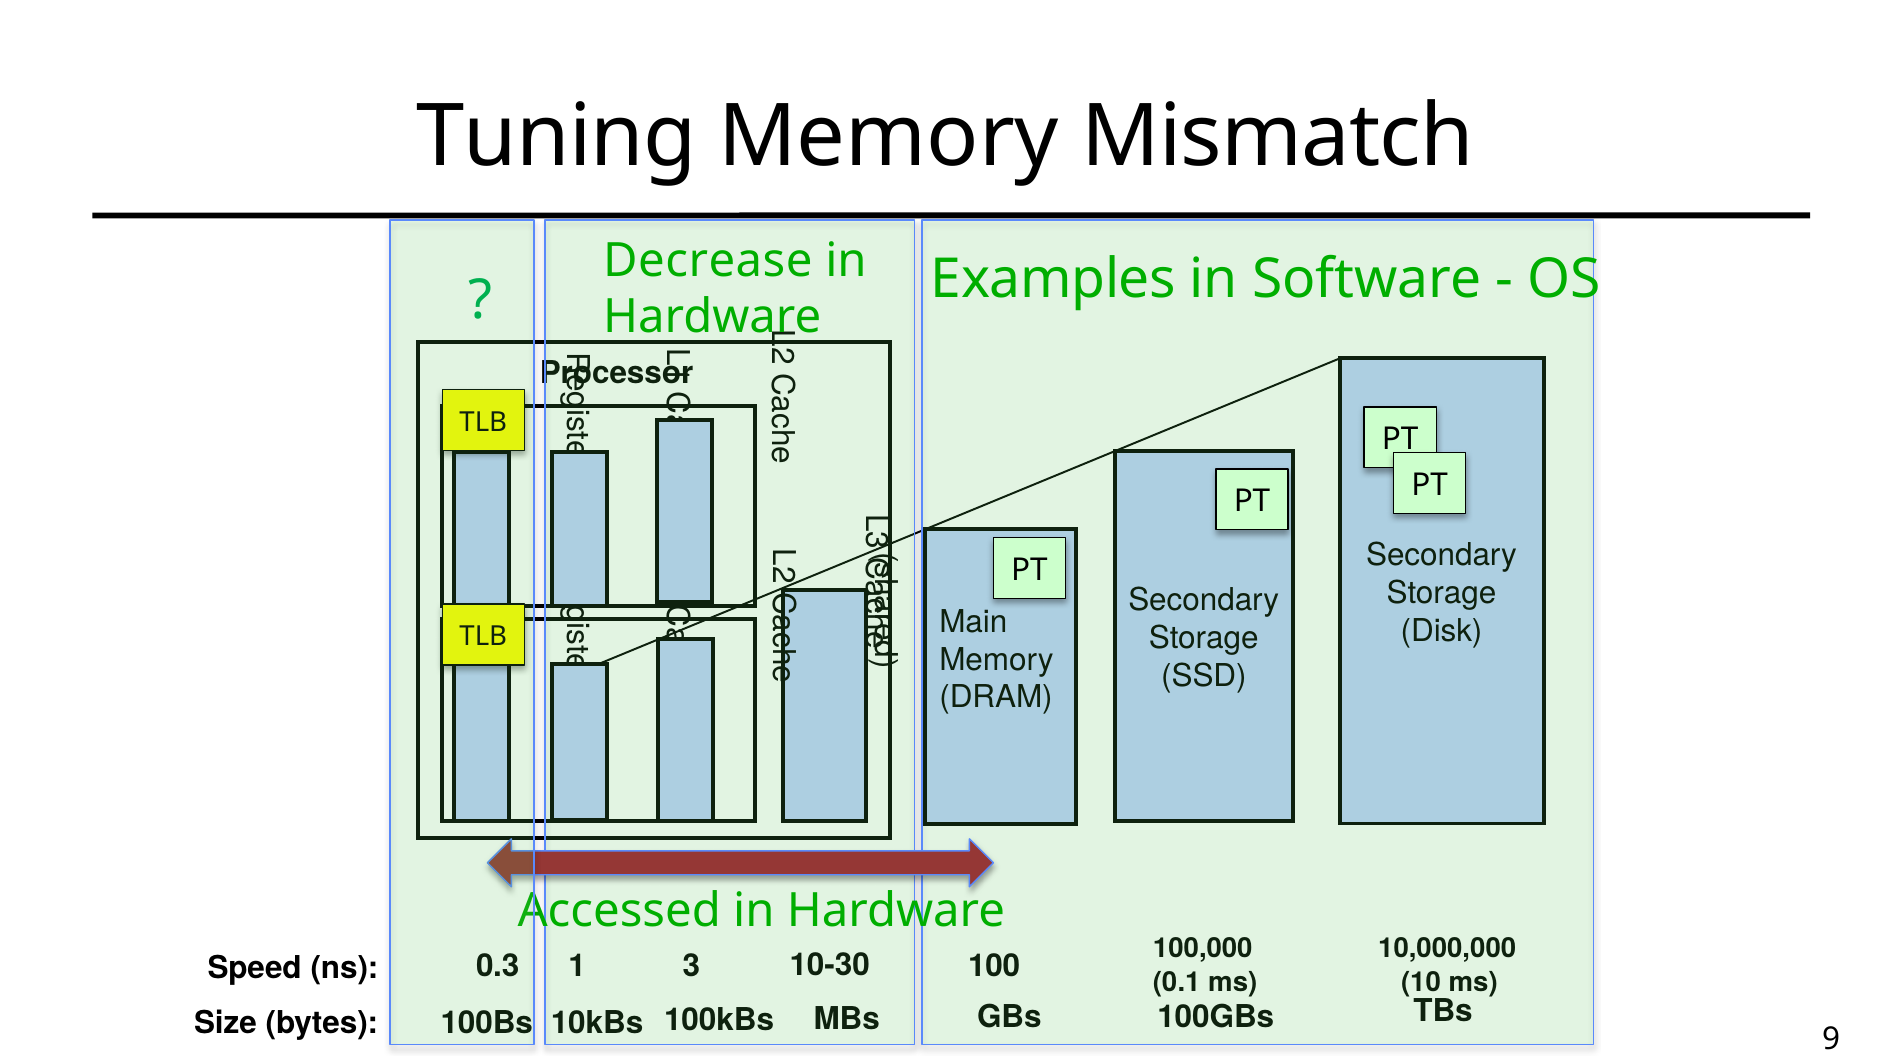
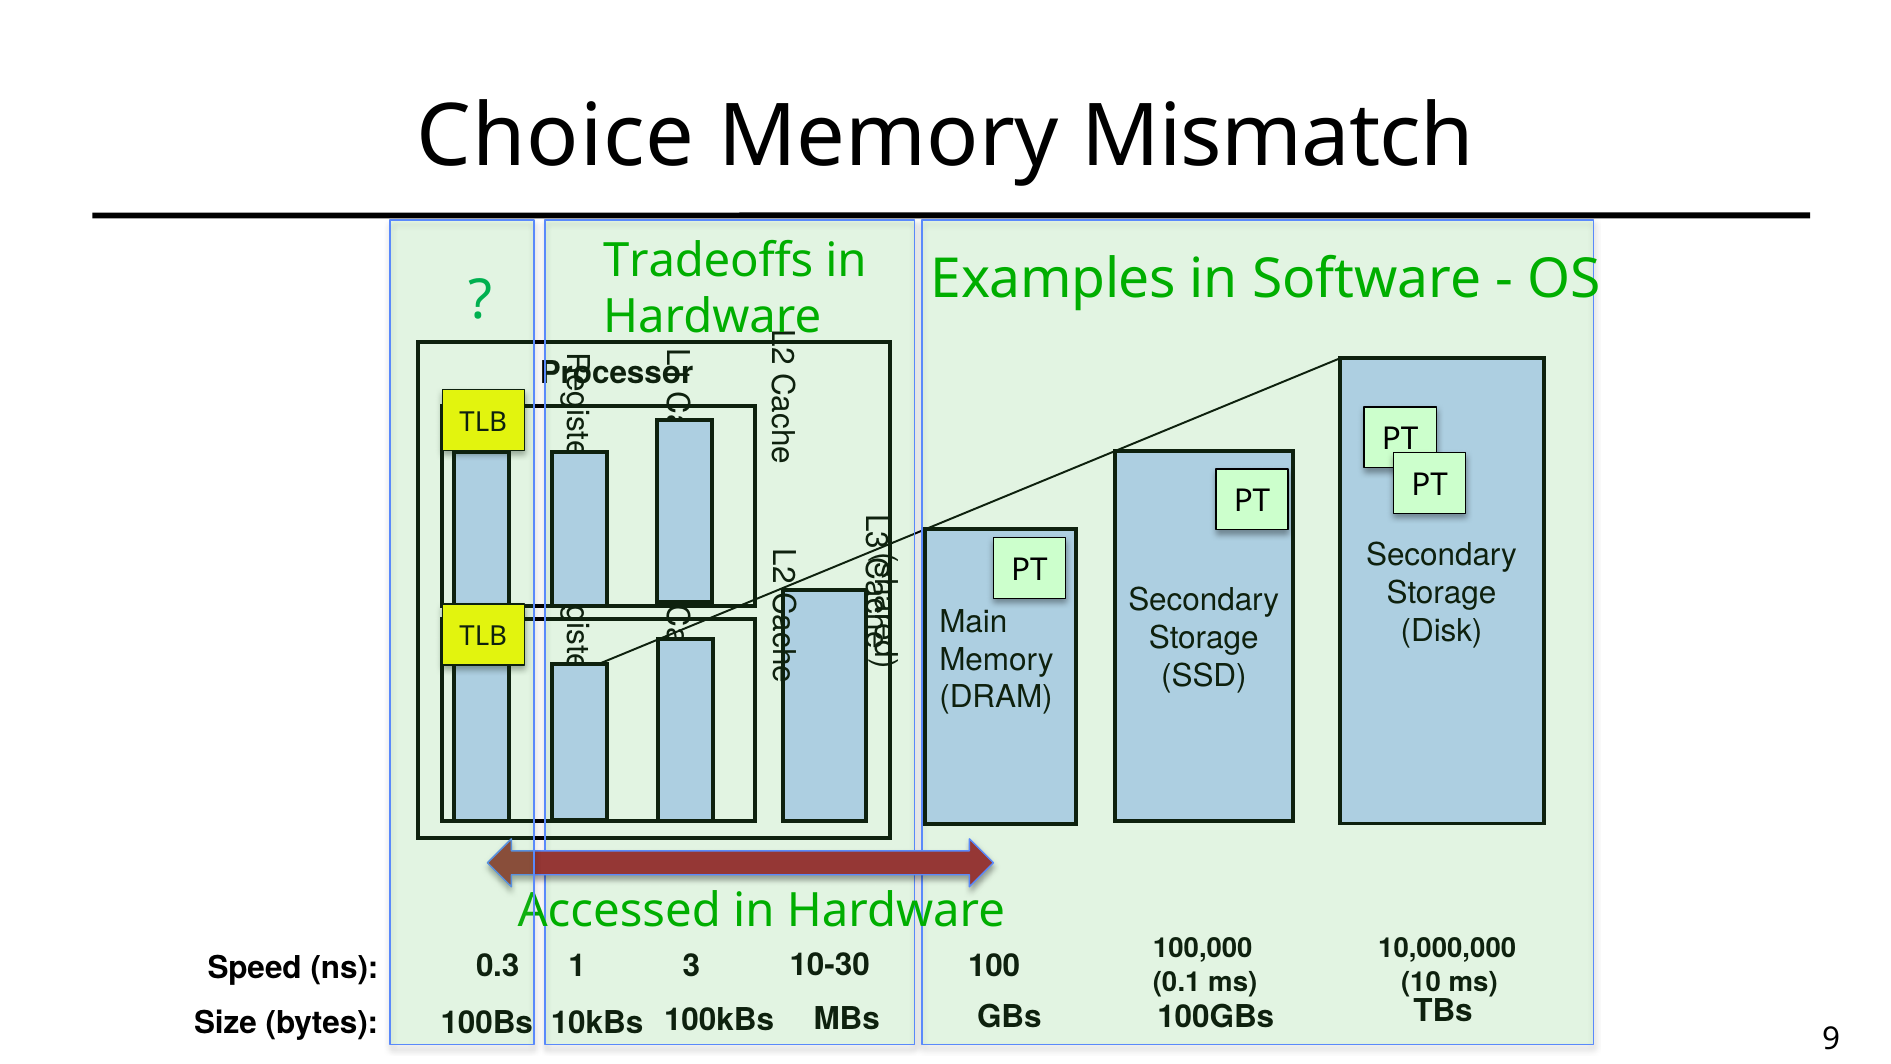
Tuning: Tuning -> Choice
Decrease: Decrease -> Tradeoffs
